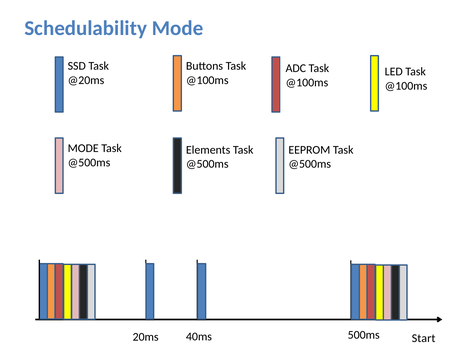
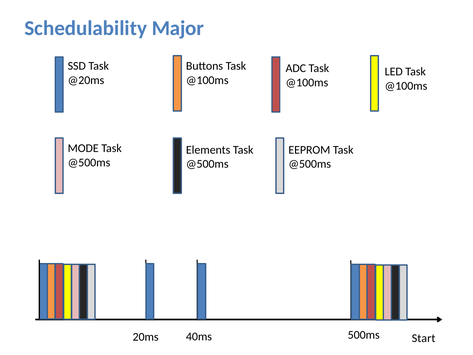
Schedulability Mode: Mode -> Major
